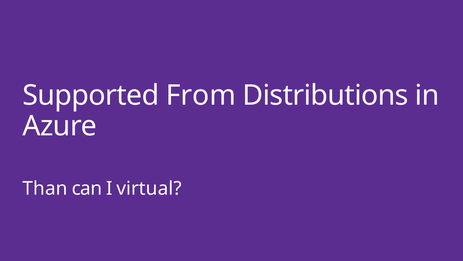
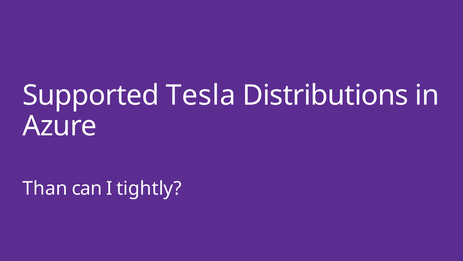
From: From -> Tesla
virtual: virtual -> tightly
